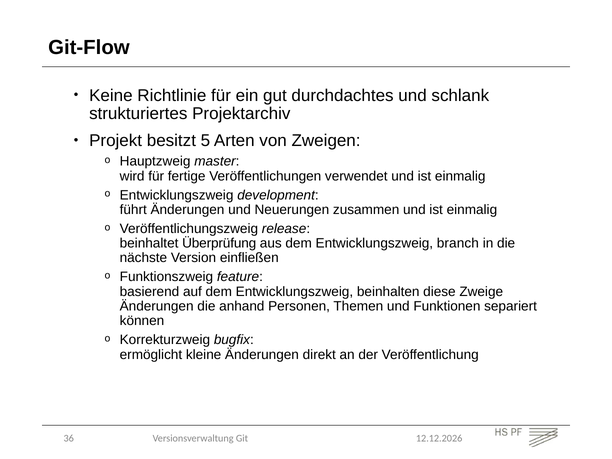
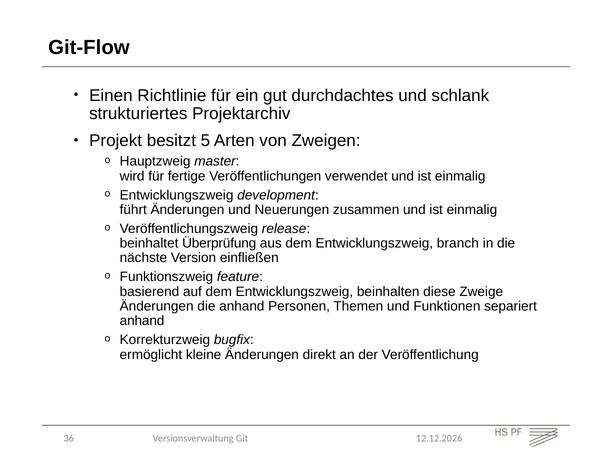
Keine: Keine -> Einen
können at (142, 321): können -> anhand
